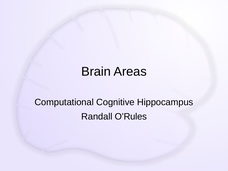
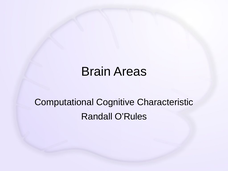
Hippocampus: Hippocampus -> Characteristic
